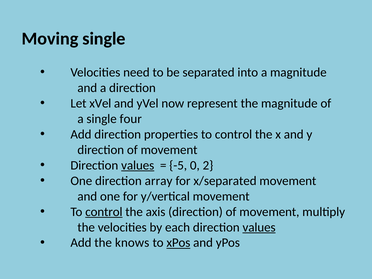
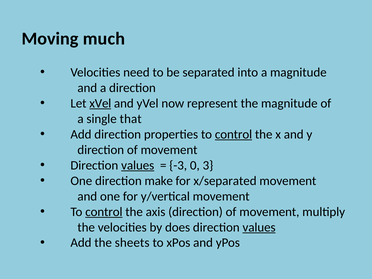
Moving single: single -> much
xVel underline: none -> present
four: four -> that
control at (234, 134) underline: none -> present
-5: -5 -> -3
2: 2 -> 3
array: array -> make
each: each -> does
knows: knows -> sheets
xPos underline: present -> none
